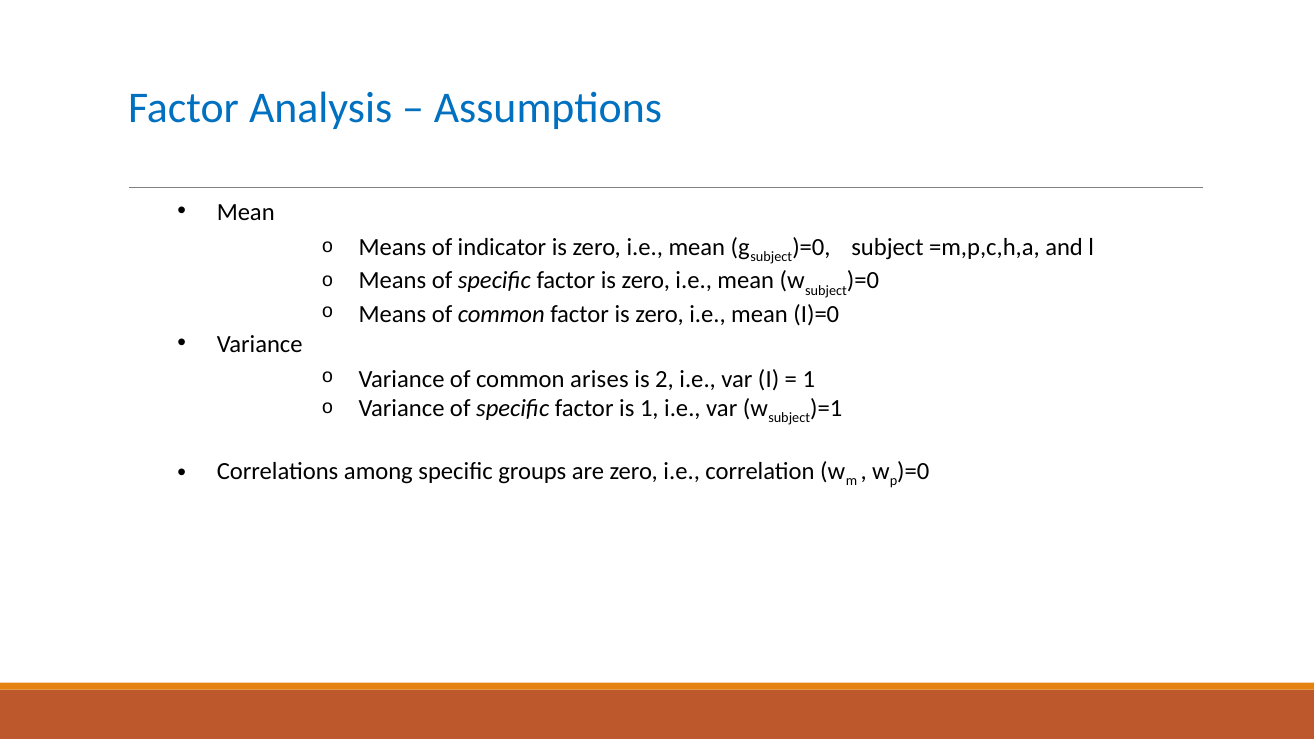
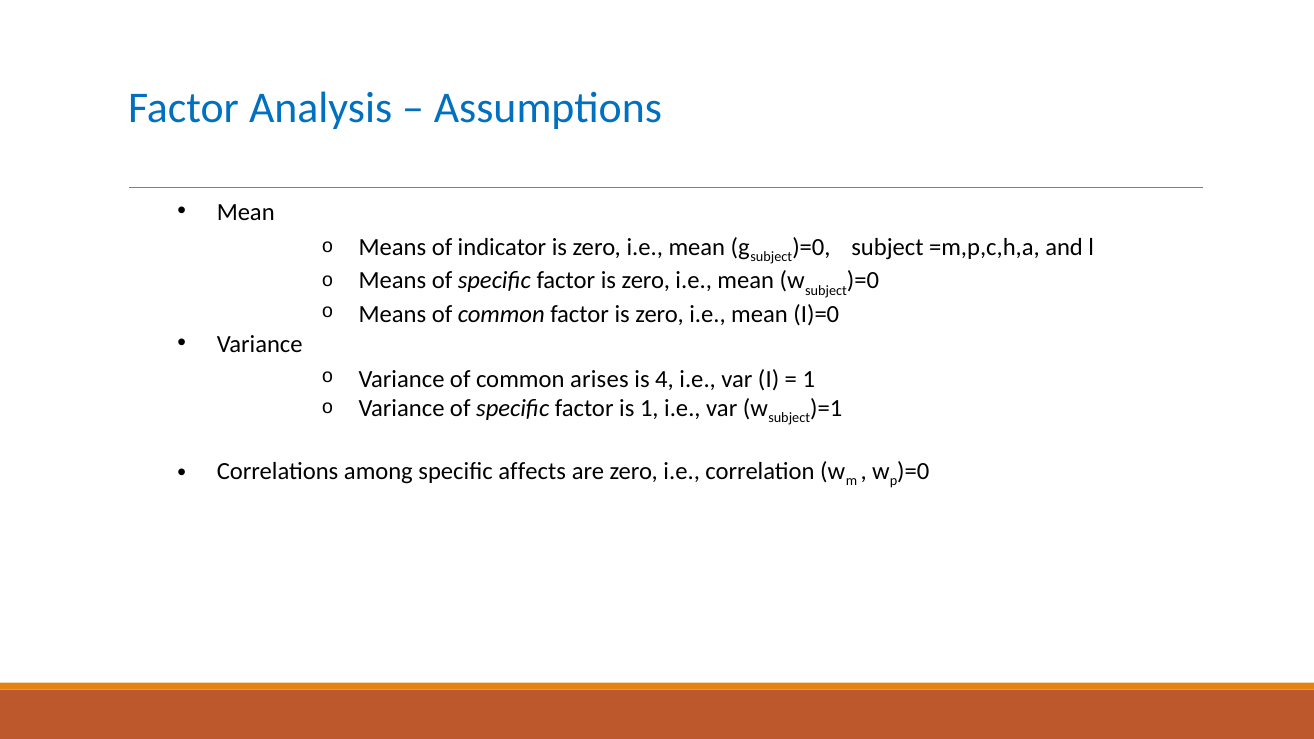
2: 2 -> 4
groups: groups -> affects
